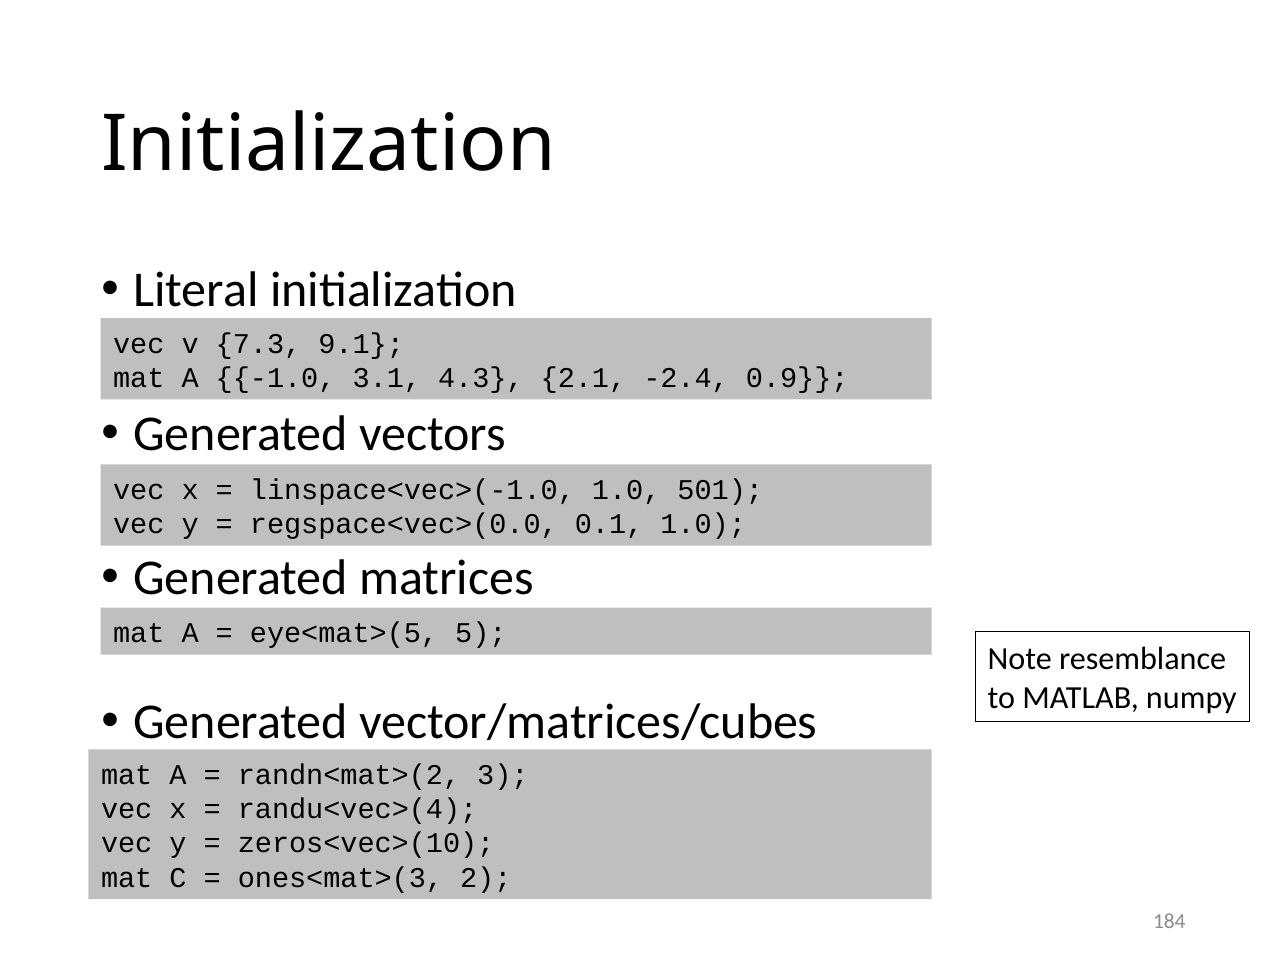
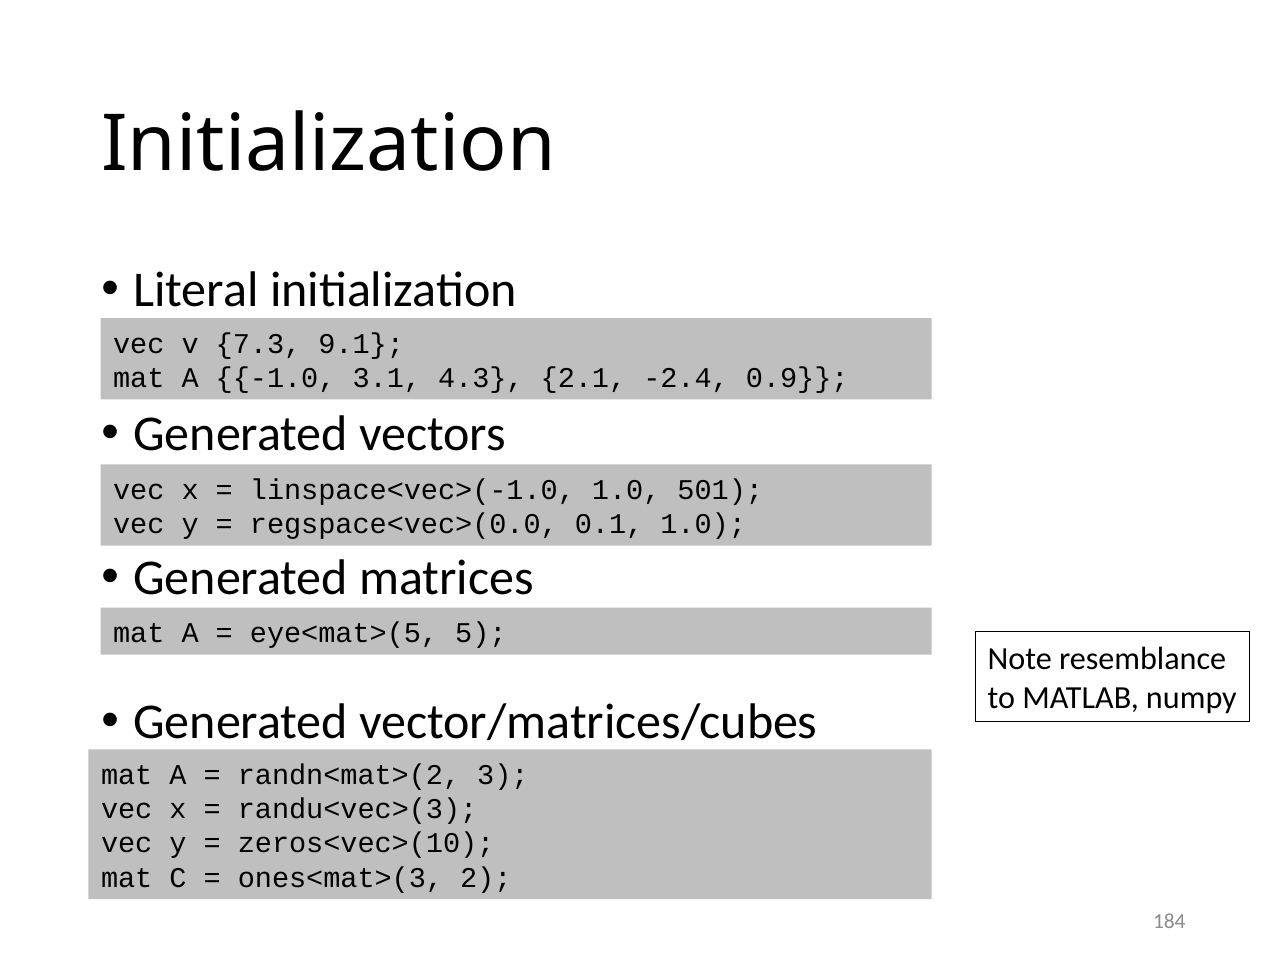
randu<vec>(4: randu<vec>(4 -> randu<vec>(3
